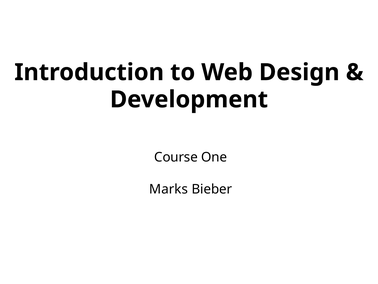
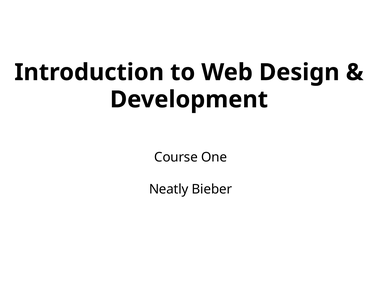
Marks: Marks -> Neatly
